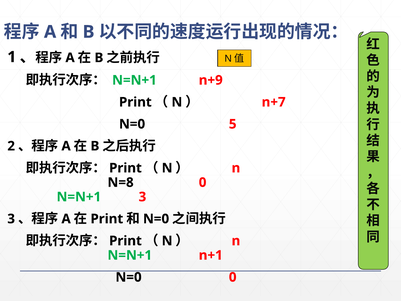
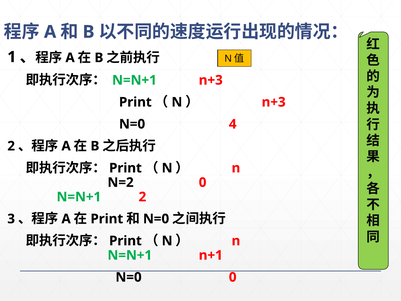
N=N+1 n+9: n+9 -> n+3
n+7 at (274, 102): n+7 -> n+3
5: 5 -> 4
N=8: N=8 -> N=2
N=N+1 3: 3 -> 2
